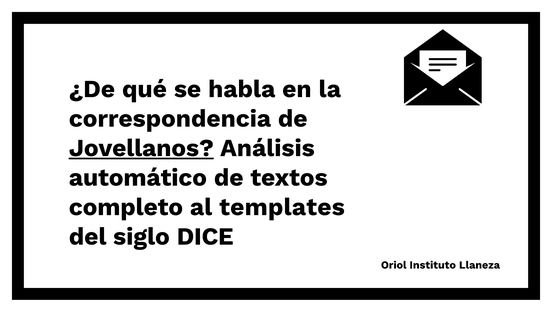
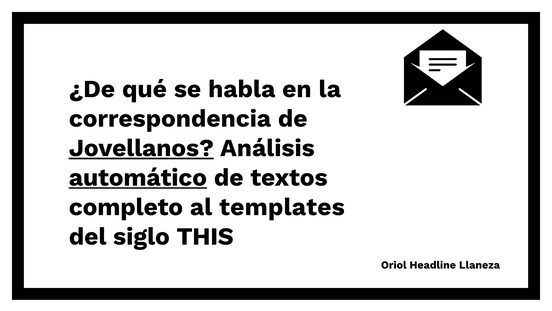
automático underline: none -> present
DICE: DICE -> THIS
Instituto: Instituto -> Headline
